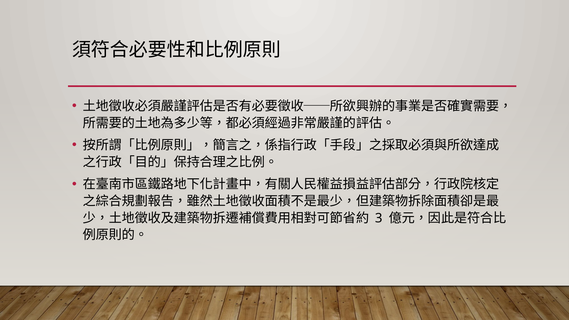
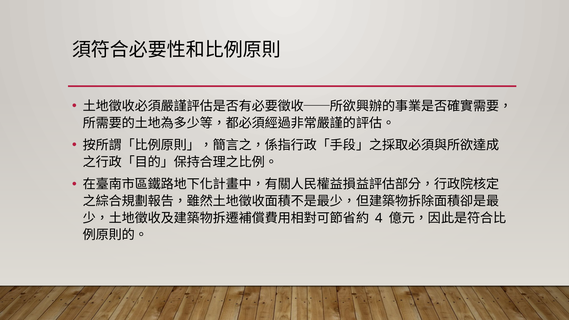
3: 3 -> 4
